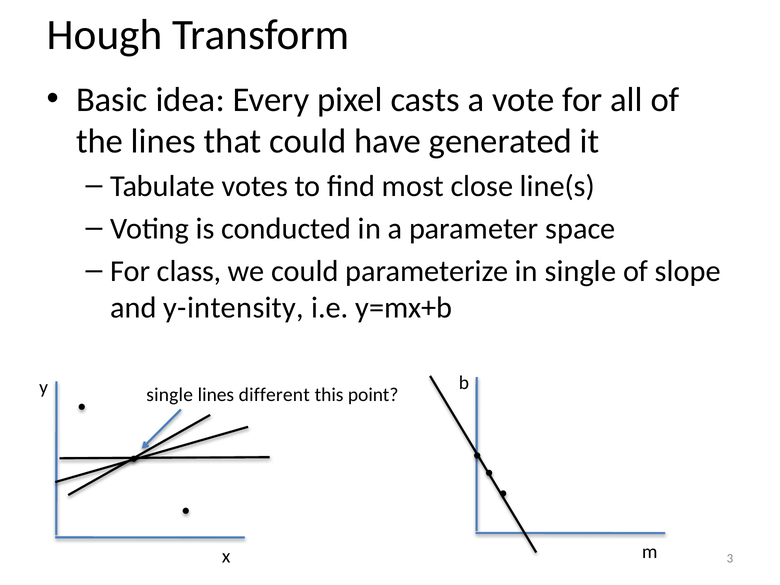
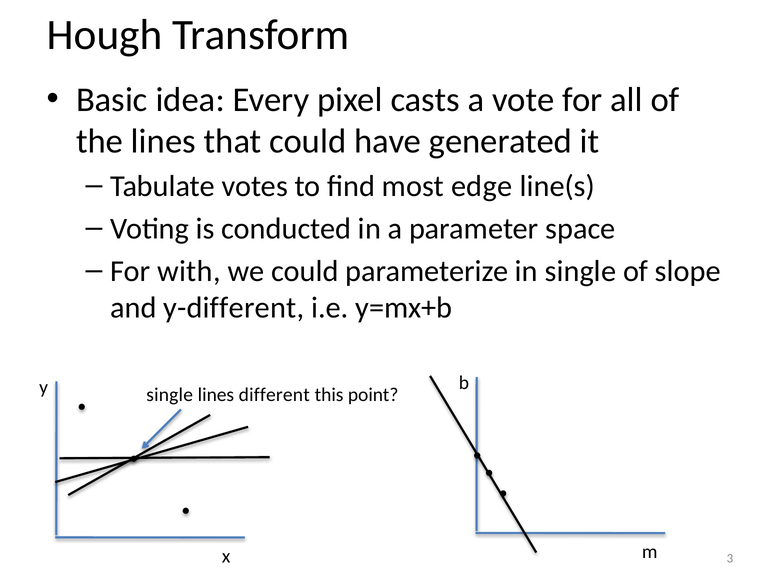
close: close -> edge
class: class -> with
y-intensity: y-intensity -> y-different
